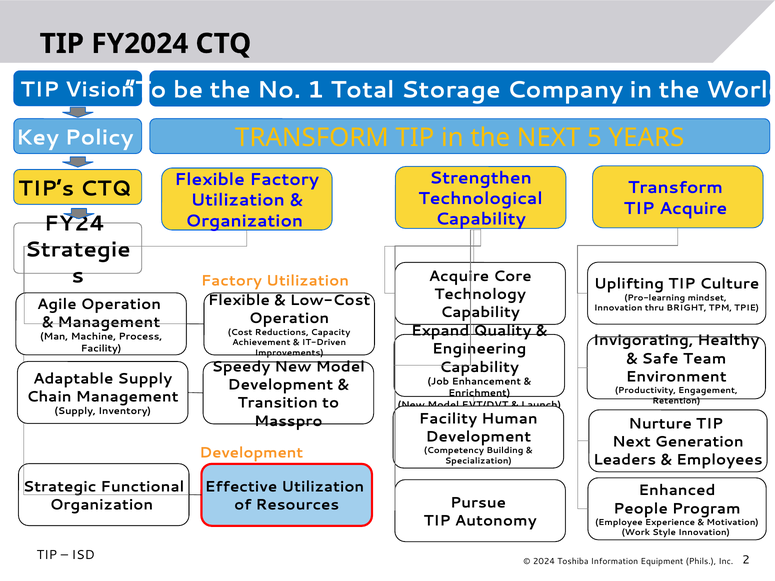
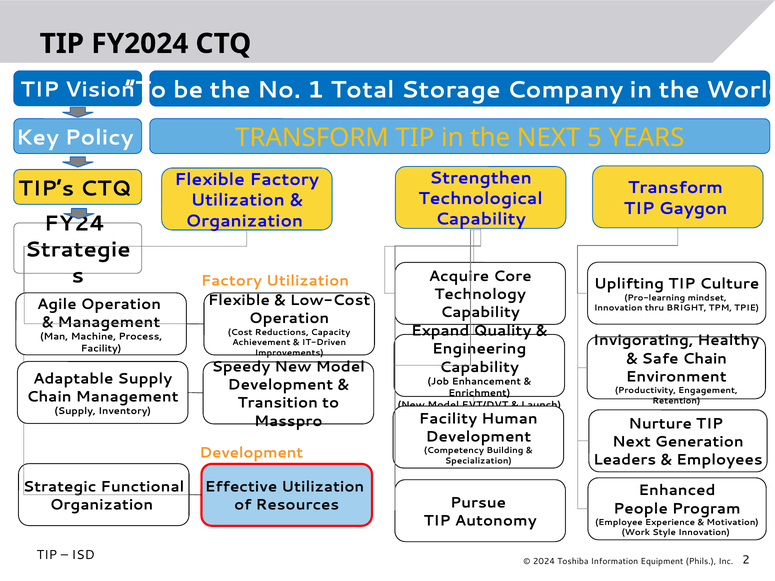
TIP Acquire: Acquire -> Gaygon
Safe Team: Team -> Chain
